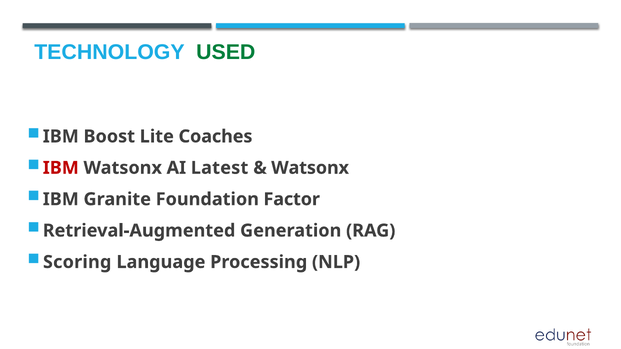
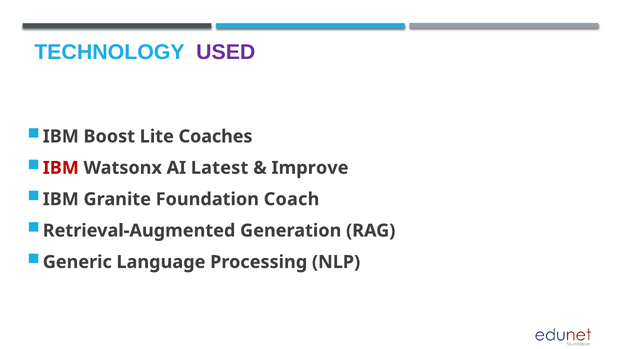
USED colour: green -> purple
Watsonx at (310, 168): Watsonx -> Improve
Factor: Factor -> Coach
Scoring: Scoring -> Generic
